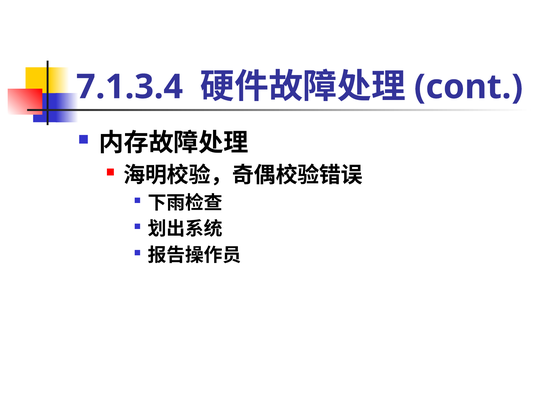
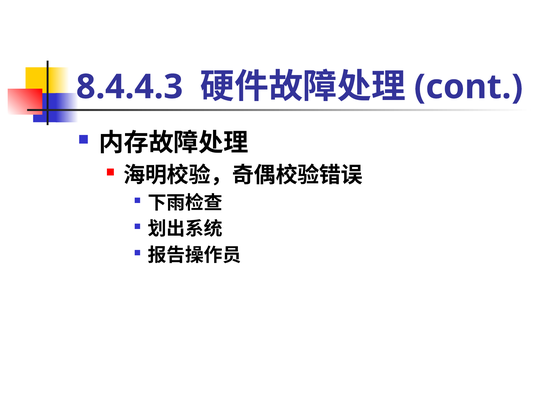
7.1.3.4: 7.1.3.4 -> 8.4.4.3
